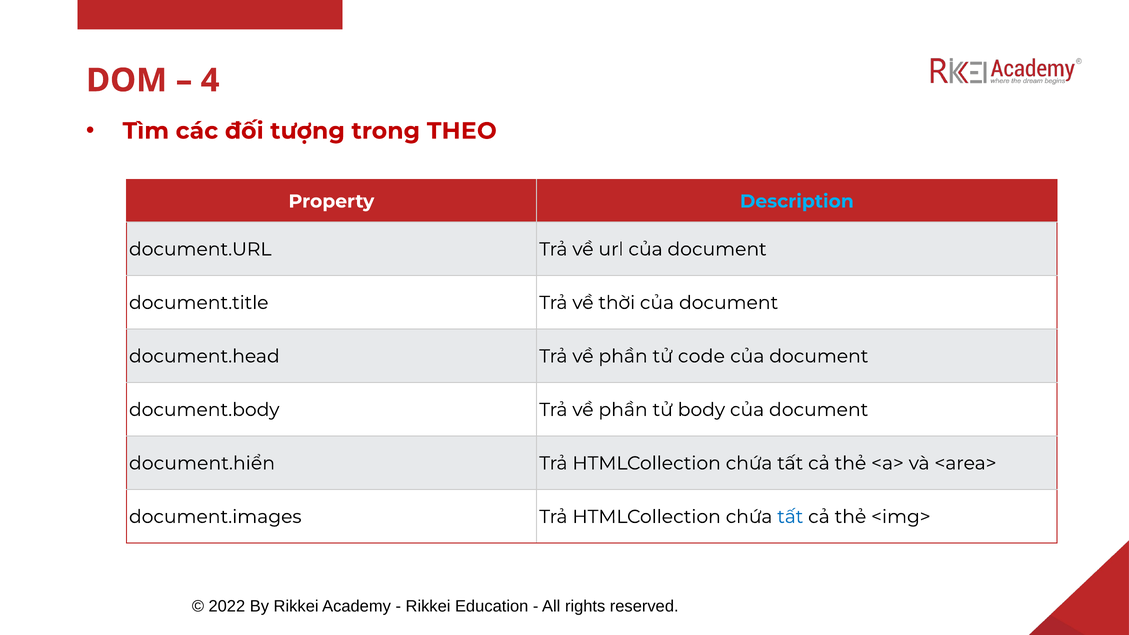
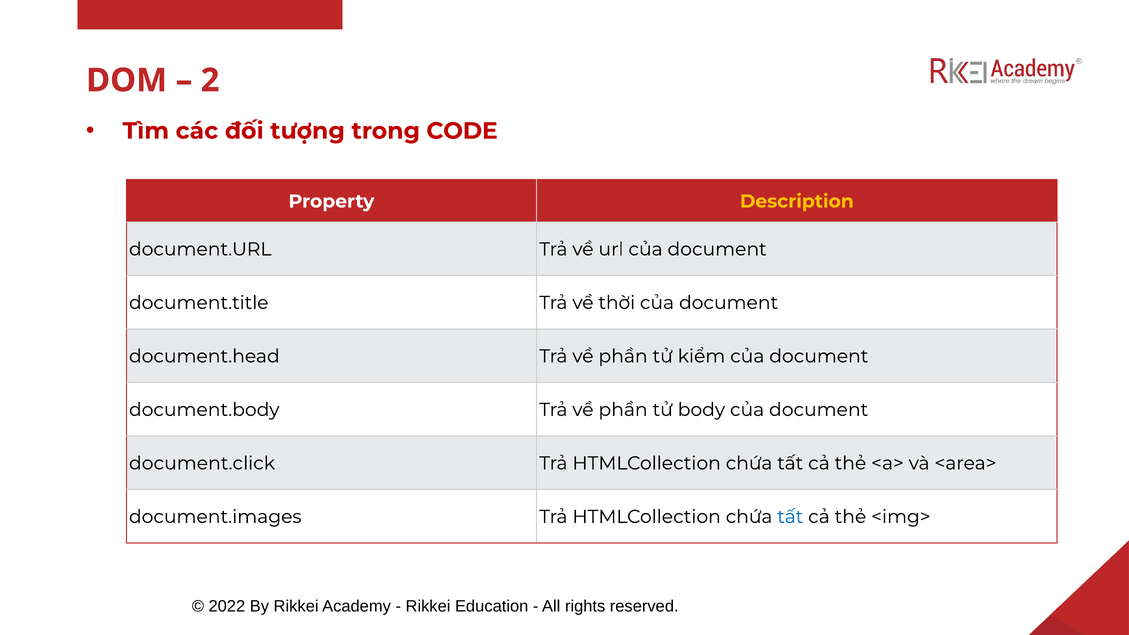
4: 4 -> 2
THEO: THEO -> CODE
Description colour: light blue -> yellow
code: code -> kiểm
document.hiển: document.hiển -> document.click
